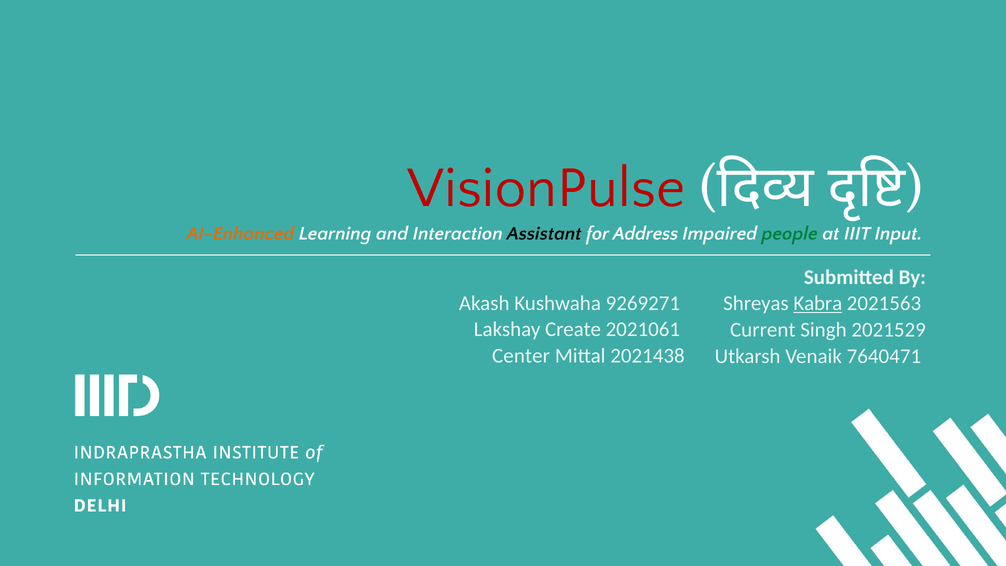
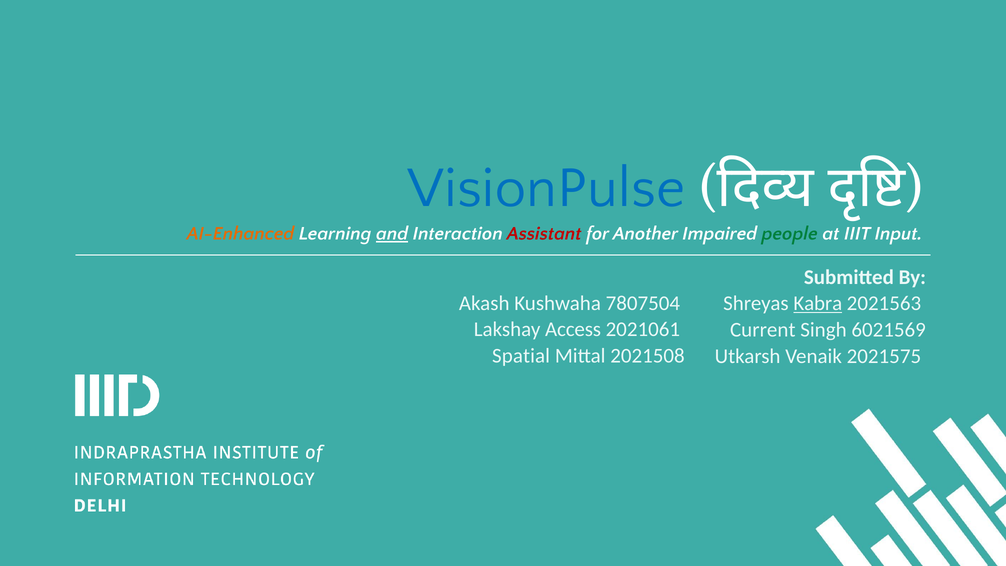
VisionPulse colour: red -> blue
and underline: none -> present
Assistant colour: black -> red
Address: Address -> Another
9269271: 9269271 -> 7807504
Create: Create -> Access
2021529: 2021529 -> 6021569
Center: Center -> Spatial
2021438: 2021438 -> 2021508
7640471: 7640471 -> 2021575
